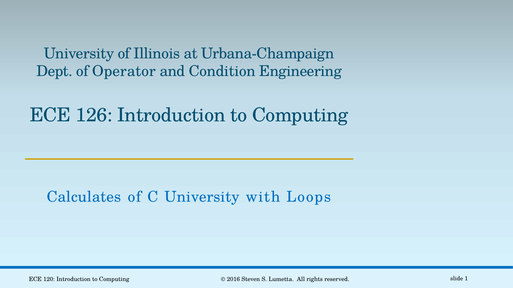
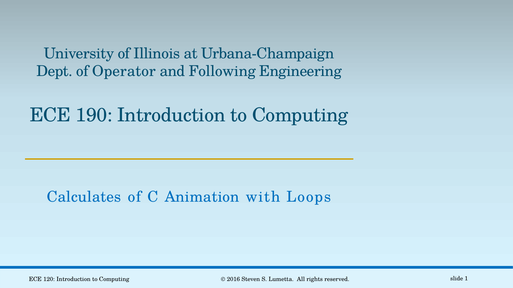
Condition: Condition -> Following
126: 126 -> 190
C University: University -> Animation
